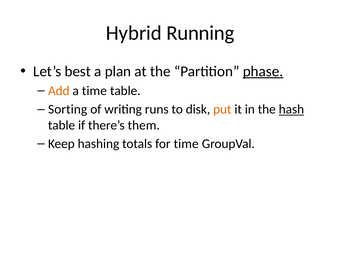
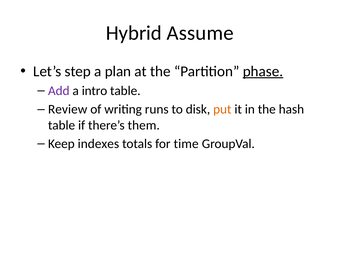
Running: Running -> Assume
best: best -> step
Add colour: orange -> purple
a time: time -> intro
Sorting: Sorting -> Review
hash underline: present -> none
hashing: hashing -> indexes
